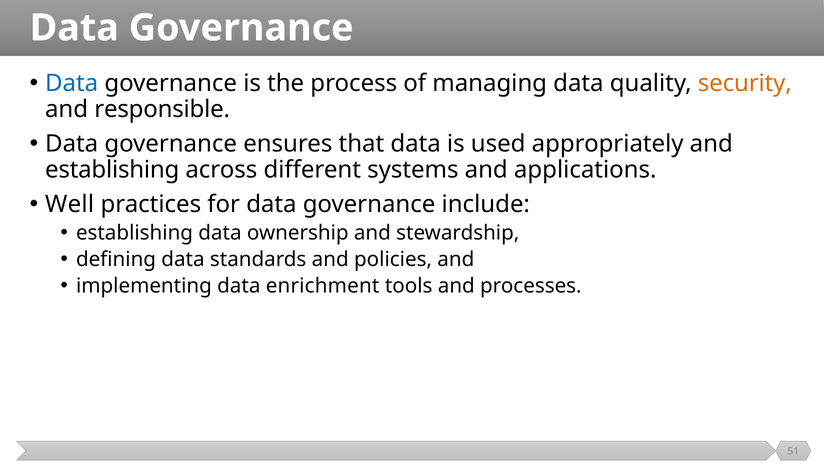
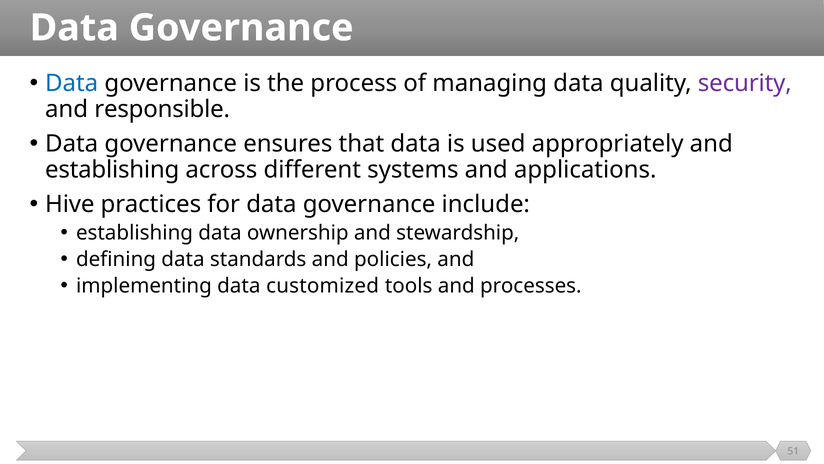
security colour: orange -> purple
Well: Well -> Hive
enrichment: enrichment -> customized
